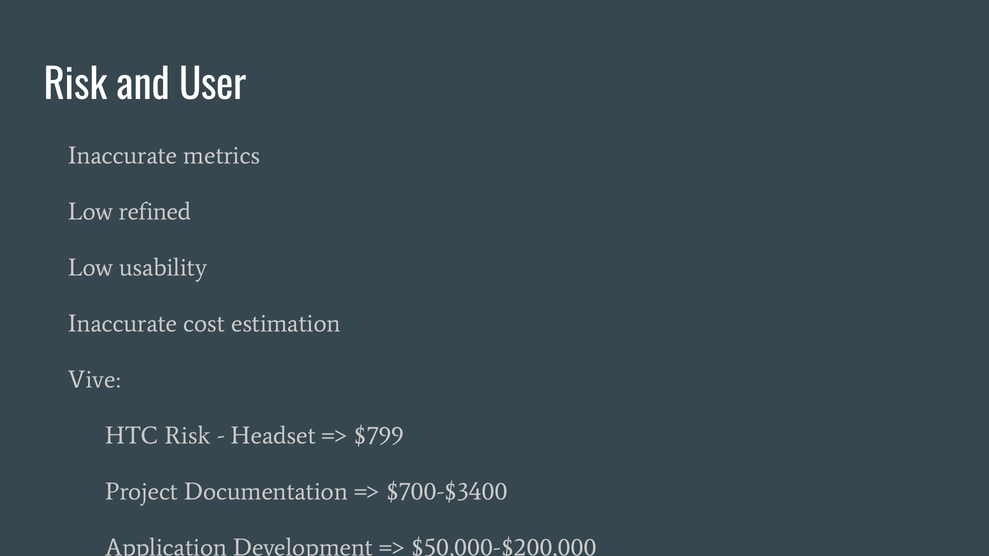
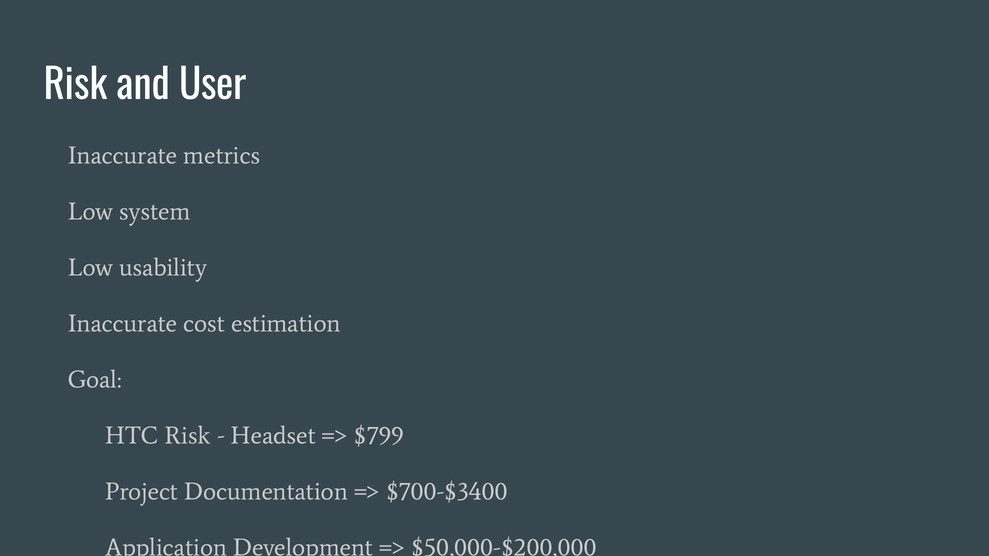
Low refined: refined -> system
Vive: Vive -> Goal
